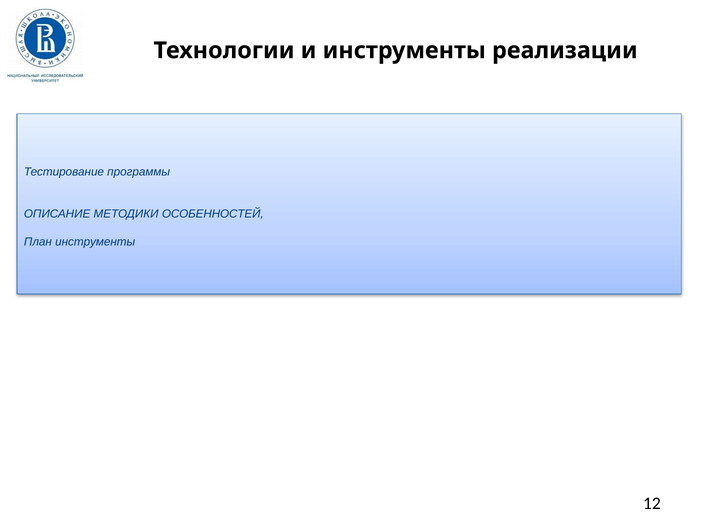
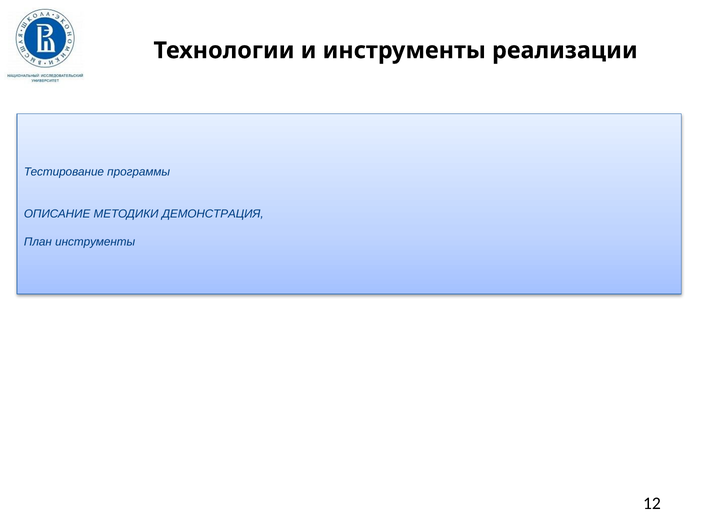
ОСОБЕННОСТЕЙ: ОСОБЕННОСТЕЙ -> ДЕМОНСТРАЦИЯ
